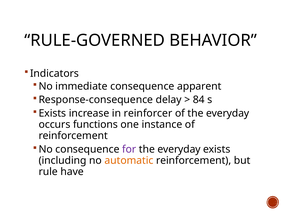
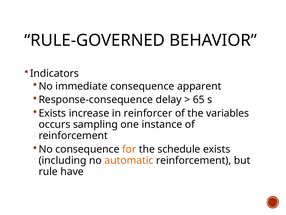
84: 84 -> 65
of the everyday: everyday -> variables
functions: functions -> sampling
for colour: purple -> orange
everyday at (179, 149): everyday -> schedule
